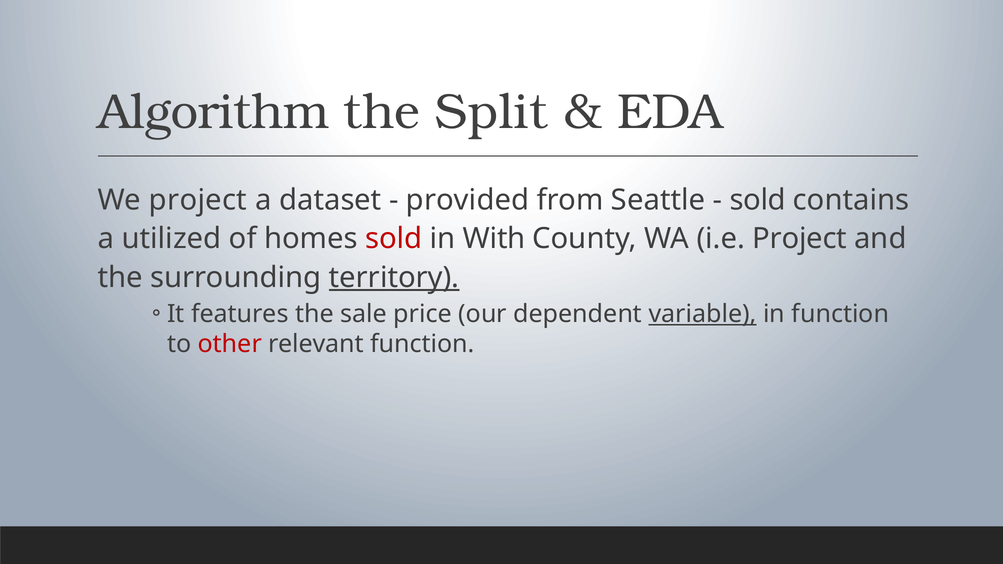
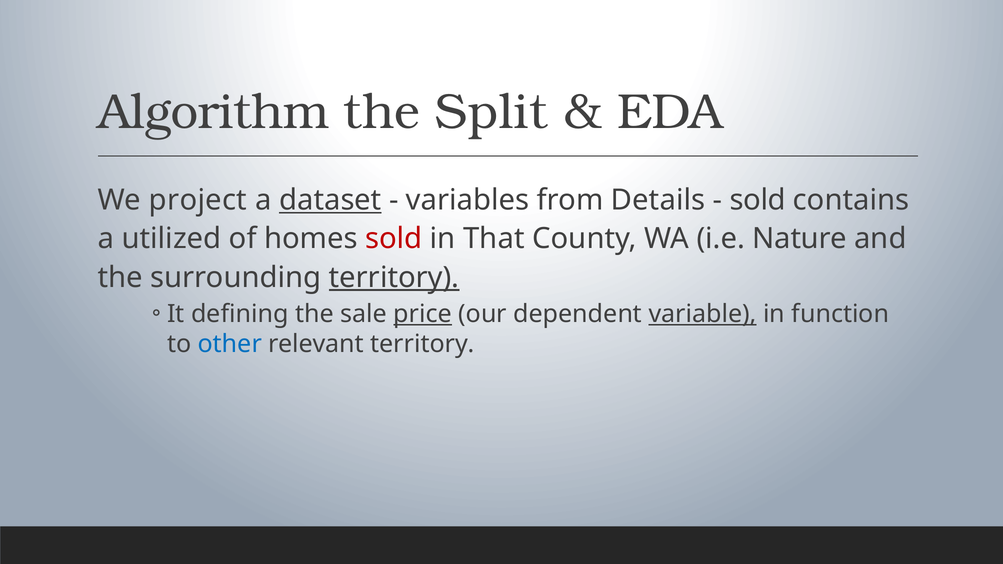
dataset underline: none -> present
provided: provided -> variables
Seattle: Seattle -> Details
With: With -> That
i.e Project: Project -> Nature
features: features -> defining
price underline: none -> present
other colour: red -> blue
relevant function: function -> territory
